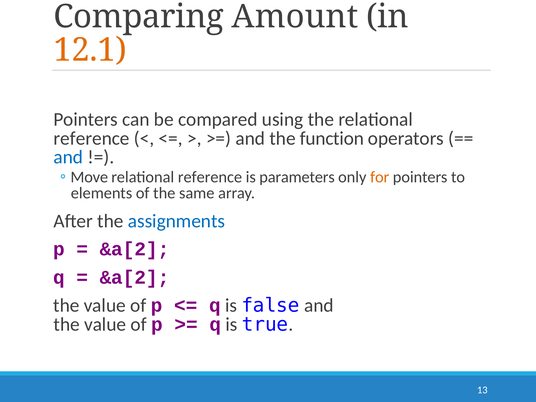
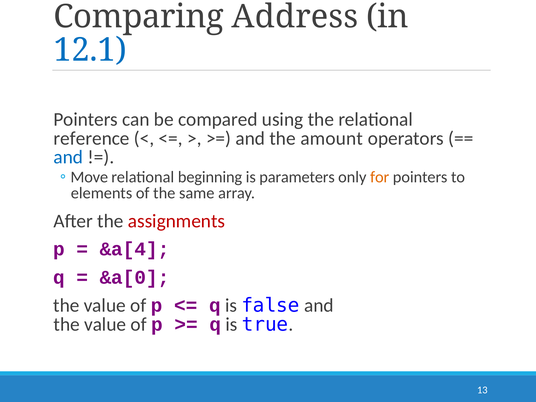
Amount: Amount -> Address
12.1 colour: orange -> blue
function: function -> amount
reference at (210, 177): reference -> beginning
assignments colour: blue -> red
&a[2 at (135, 249): &a[2 -> &a[4
&a[2 at (135, 277): &a[2 -> &a[0
